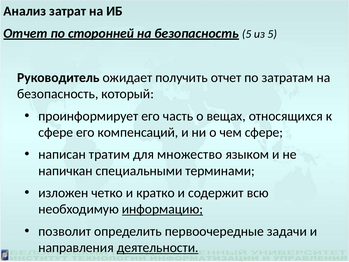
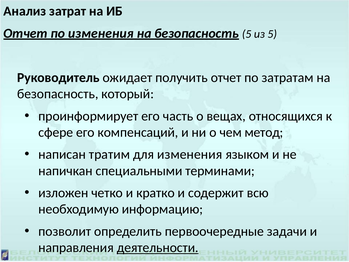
по сторонней: сторонней -> изменения
чем сфере: сфере -> метод
для множество: множество -> изменения
информацию underline: present -> none
